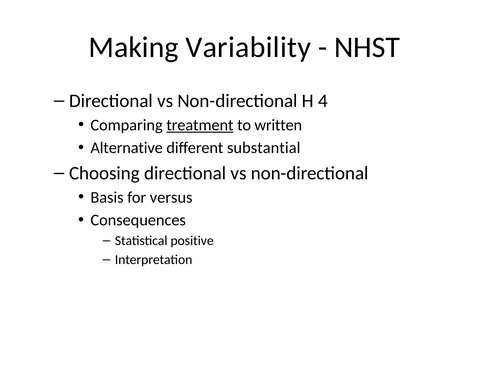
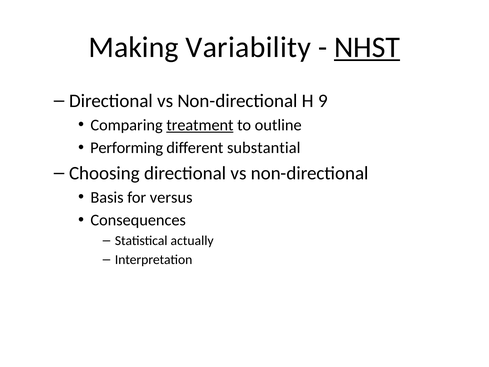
NHST underline: none -> present
4: 4 -> 9
written: written -> outline
Alternative: Alternative -> Performing
positive: positive -> actually
